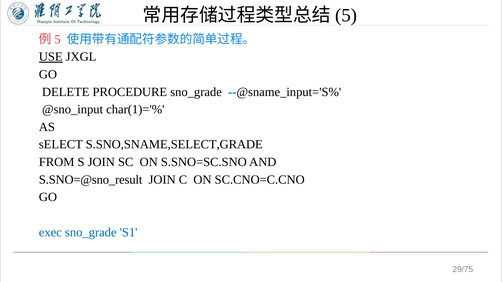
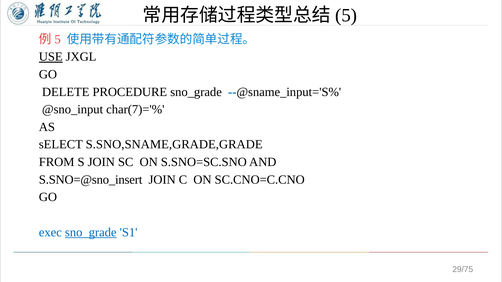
char(1)='%: char(1)='% -> char(7)='%
S.SNO,SNAME,SELECT,GRADE: S.SNO,SNAME,SELECT,GRADE -> S.SNO,SNAME,GRADE,GRADE
S.SNO=@sno_result: S.SNO=@sno_result -> S.SNO=@sno_insert
sno_grade at (91, 233) underline: none -> present
